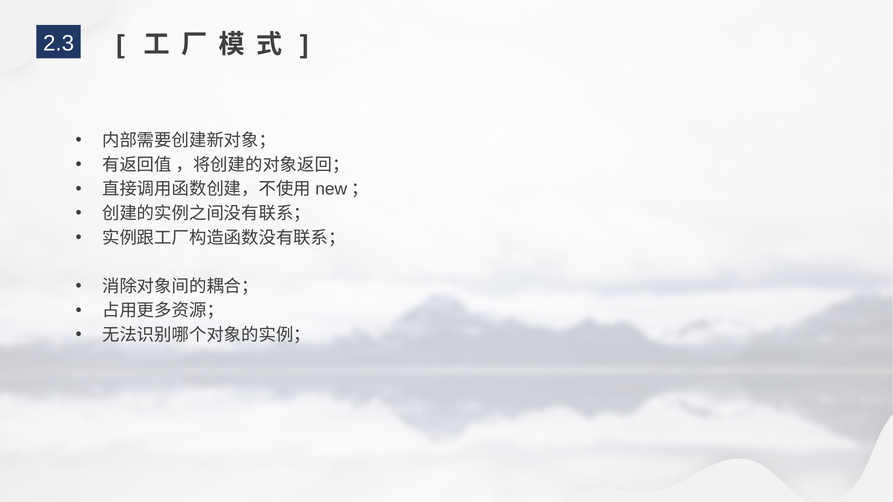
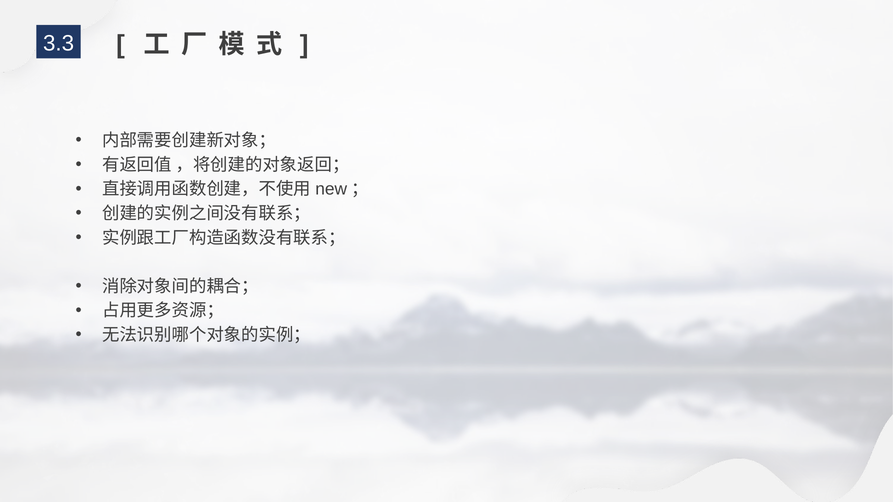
2.3: 2.3 -> 3.3
